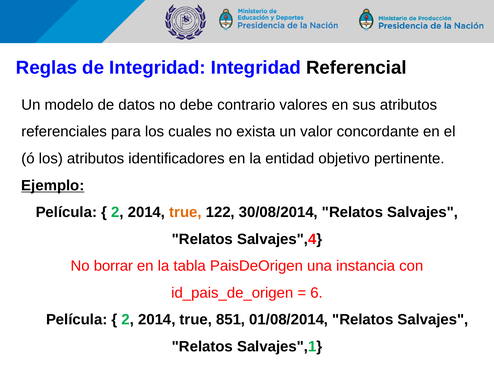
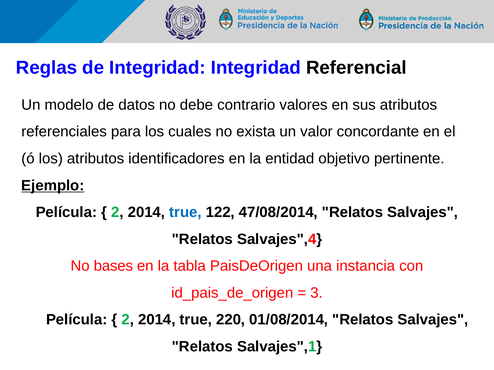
true at (185, 213) colour: orange -> blue
30/08/2014: 30/08/2014 -> 47/08/2014
borrar: borrar -> bases
6: 6 -> 3
851: 851 -> 220
